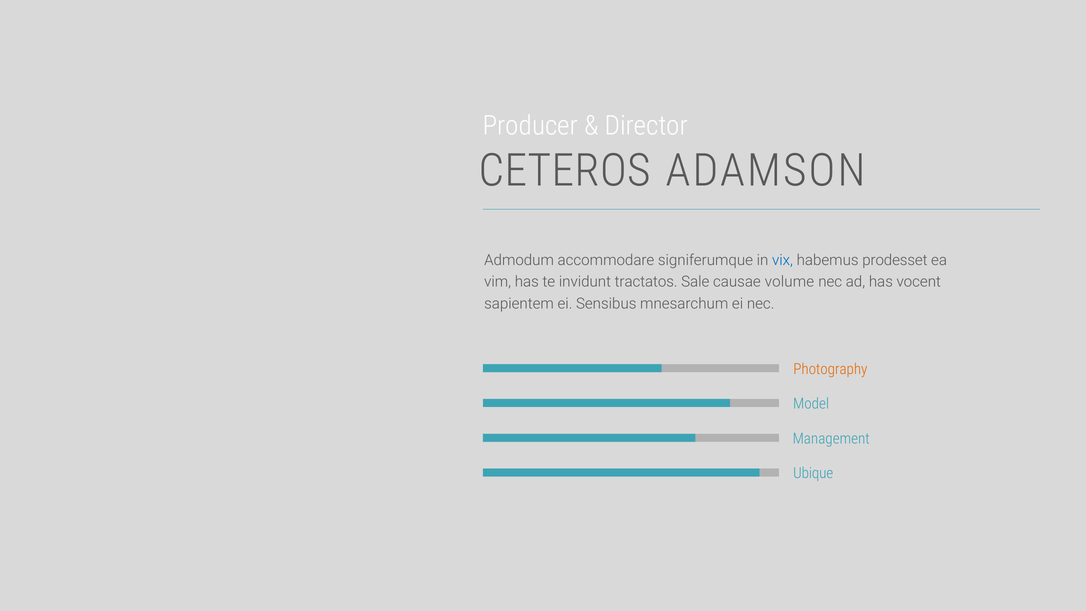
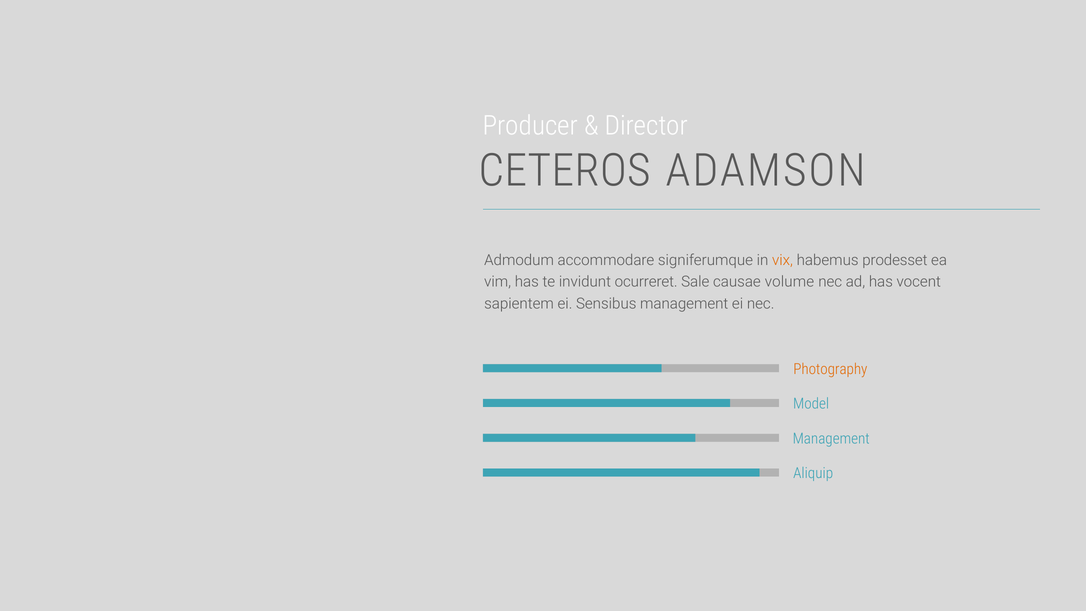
vix colour: blue -> orange
tractatos: tractatos -> ocurreret
Sensibus mnesarchum: mnesarchum -> management
Ubique: Ubique -> Aliquip
